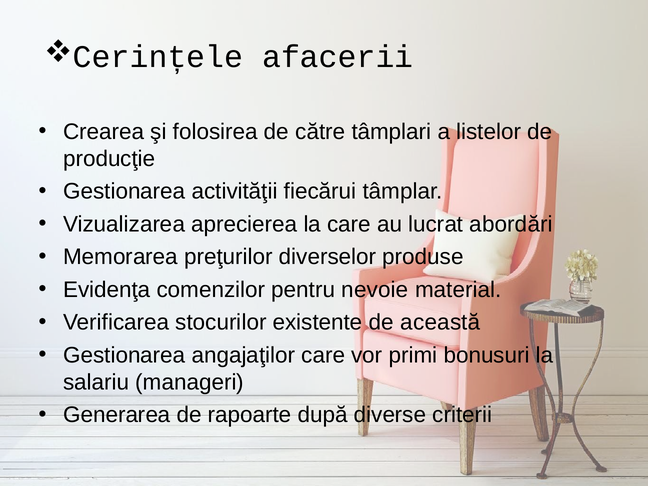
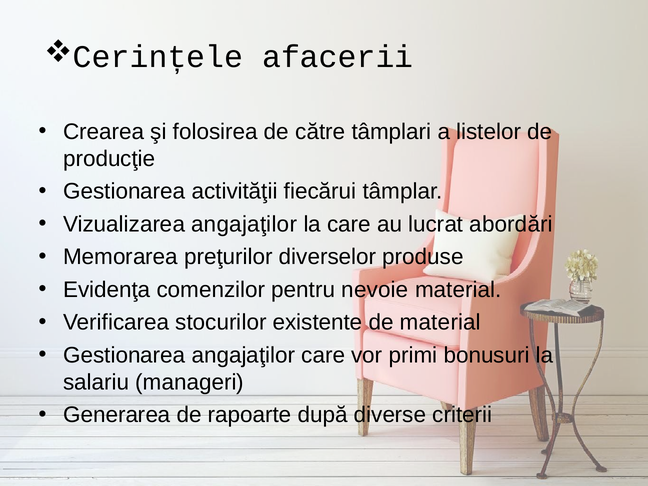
Vizualizarea aprecierea: aprecierea -> angajaţilor
de această: această -> material
